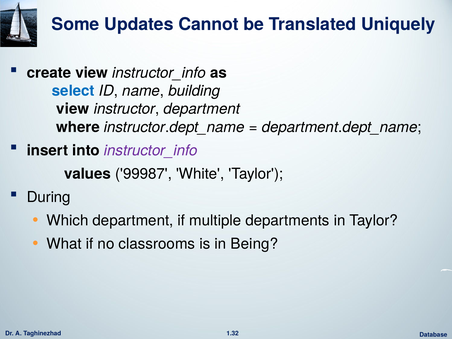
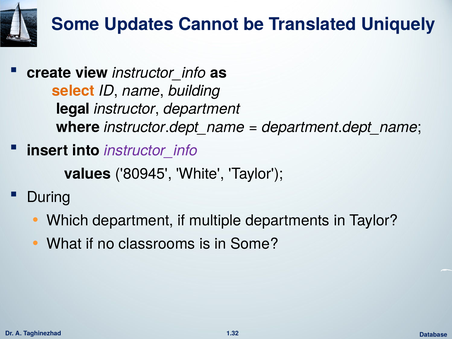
select colour: blue -> orange
view at (73, 109): view -> legal
99987: 99987 -> 80945
in Being: Being -> Some
